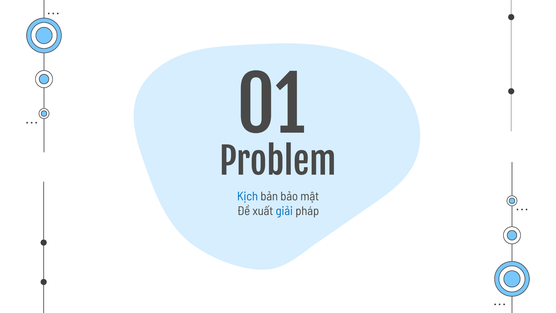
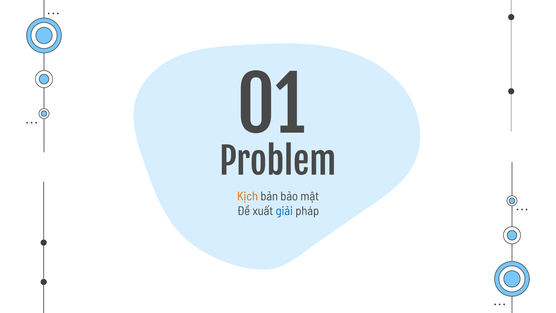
Kịch colour: blue -> orange
